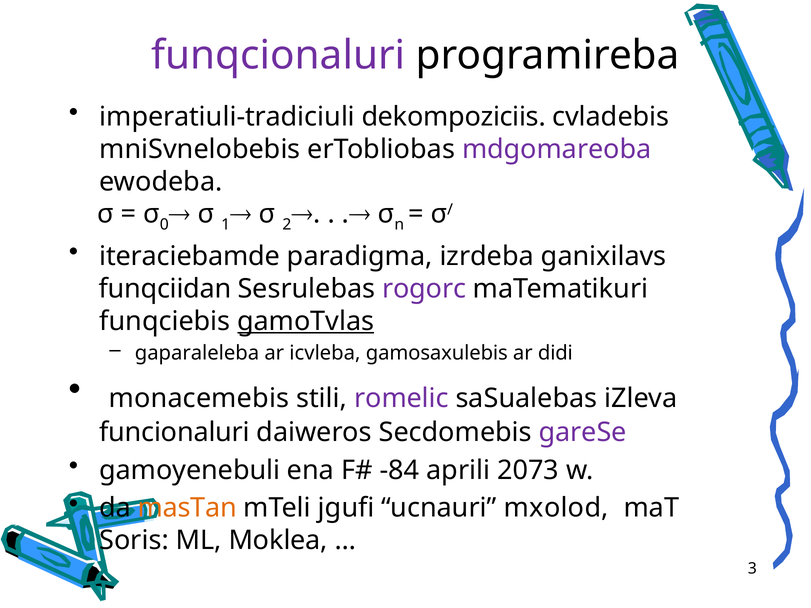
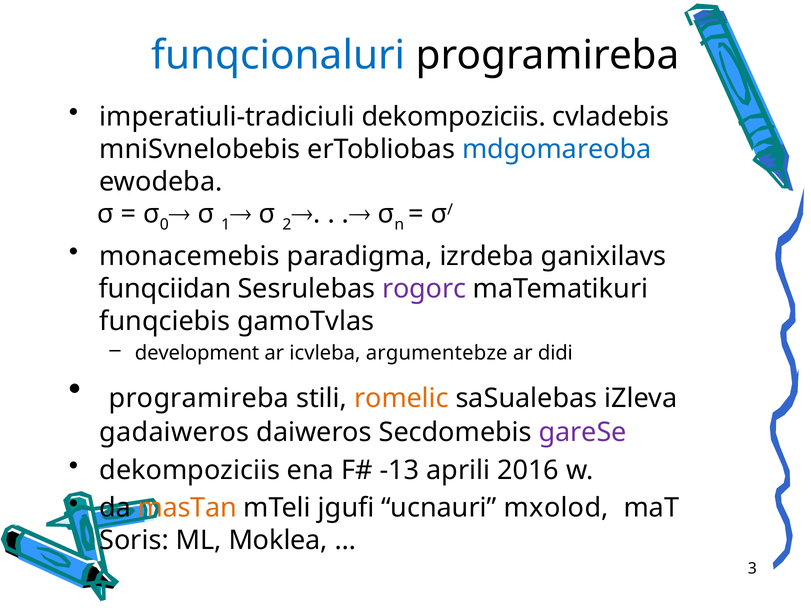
funqcionaluri colour: purple -> blue
mdgomareoba colour: purple -> blue
iteraciebamde: iteraciebamde -> monacemebis
gamoTvlas underline: present -> none
gaparaleleba: gaparaleleba -> development
gamosaxulebis: gamosaxulebis -> argumentebze
monacemebis at (199, 398): monacemebis -> programireba
romelic colour: purple -> orange
funcionaluri: funcionaluri -> gadaiweros
gamoyenebuli at (190, 470): gamoyenebuli -> dekompoziciis
-84: -84 -> -13
2073: 2073 -> 2016
